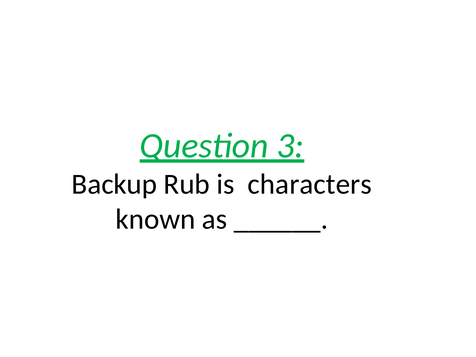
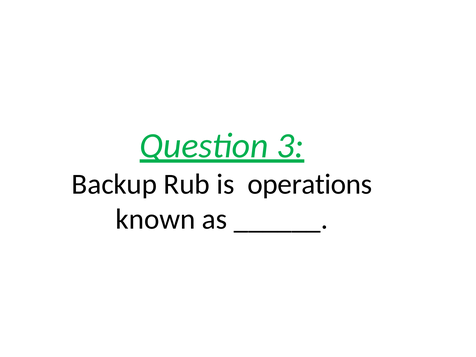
characters: characters -> operations
